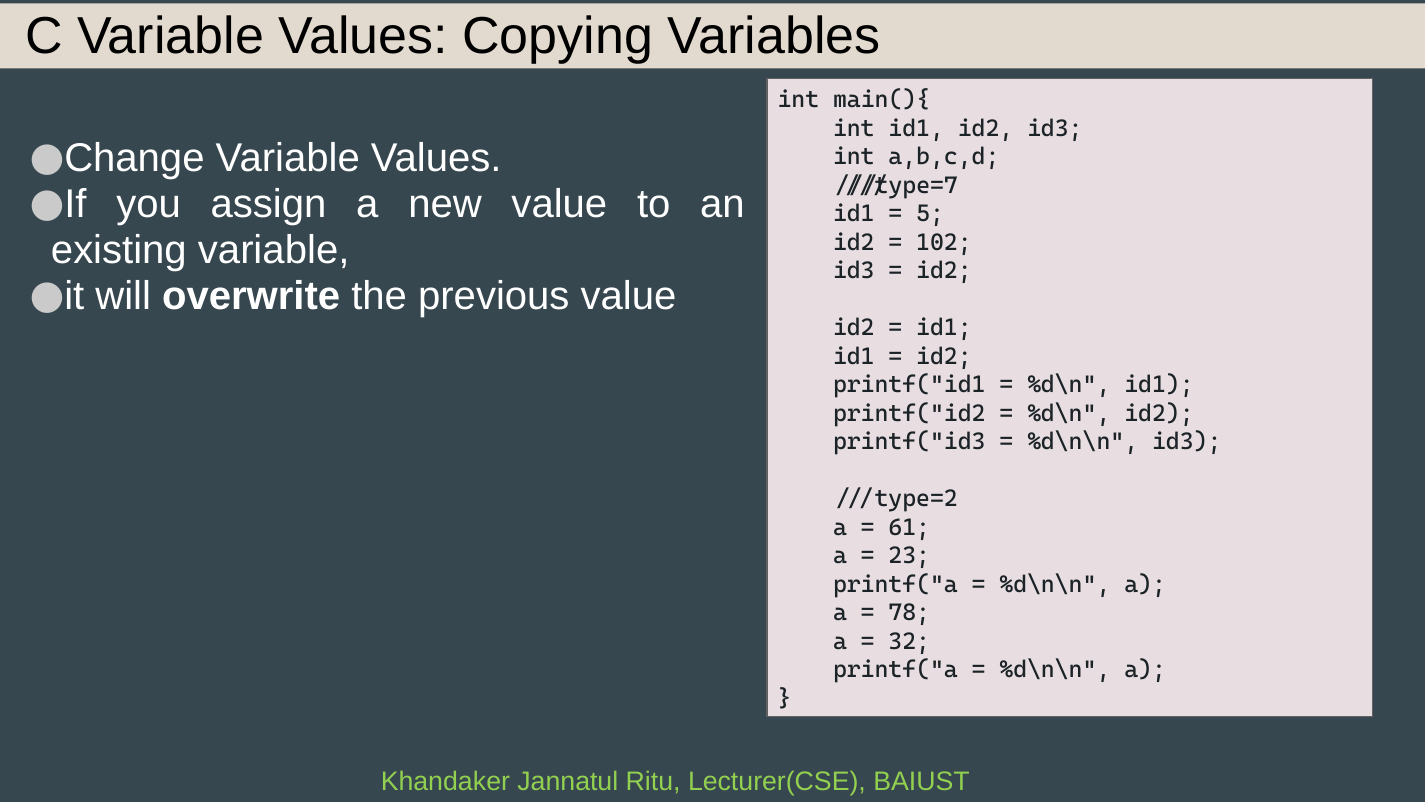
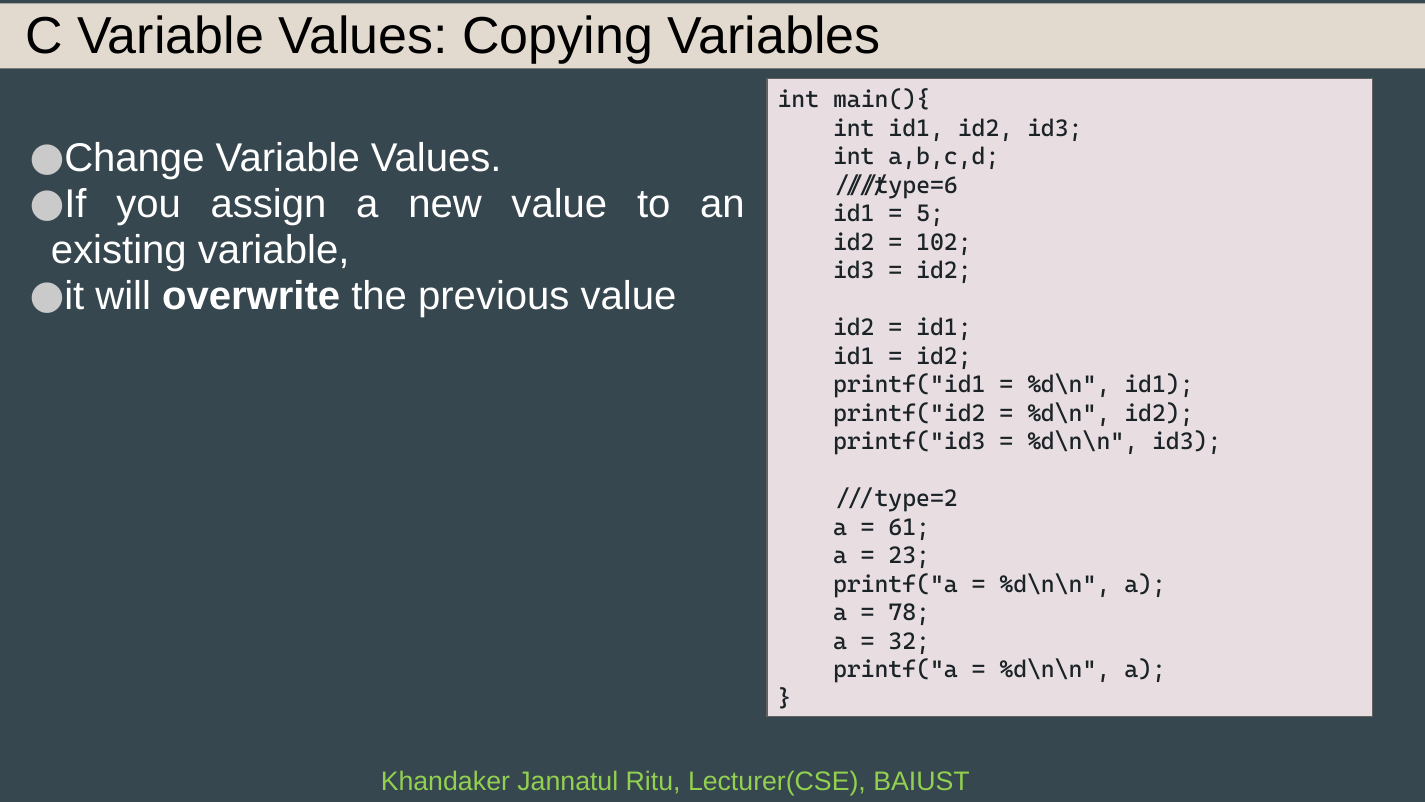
///type=7: ///type=7 -> ///type=6
